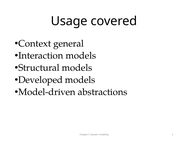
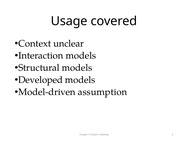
general: general -> unclear
abstractions: abstractions -> assumption
